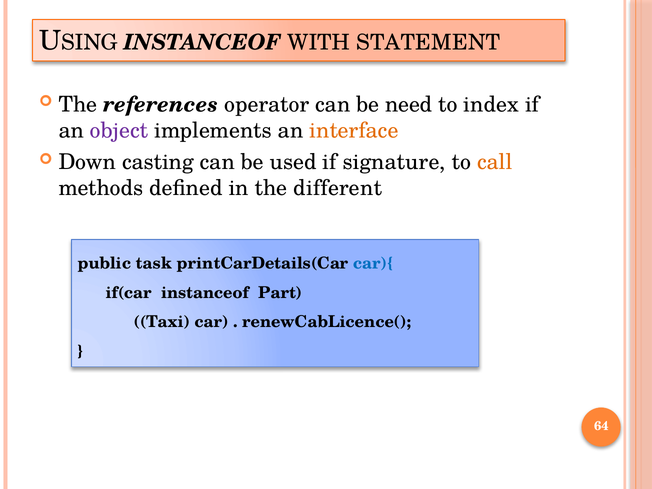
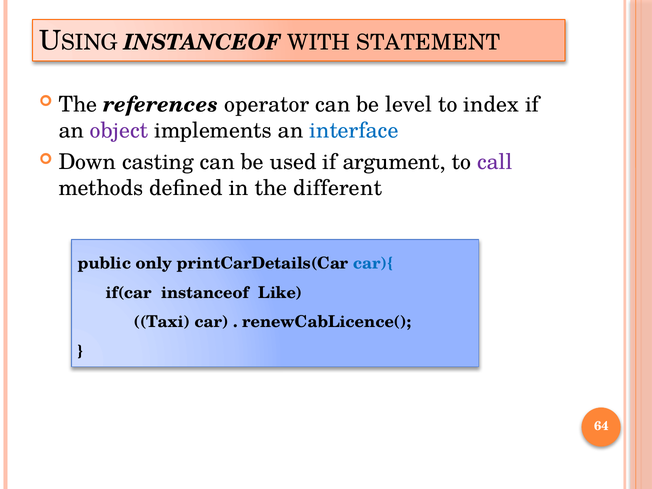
need: need -> level
interface colour: orange -> blue
signature: signature -> argument
call colour: orange -> purple
task: task -> only
Part: Part -> Like
